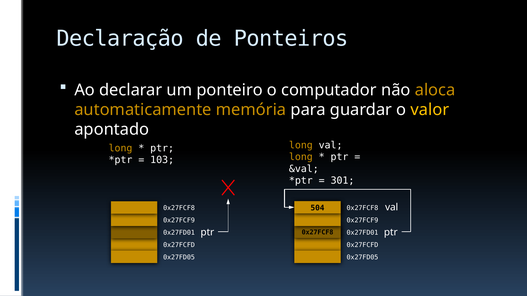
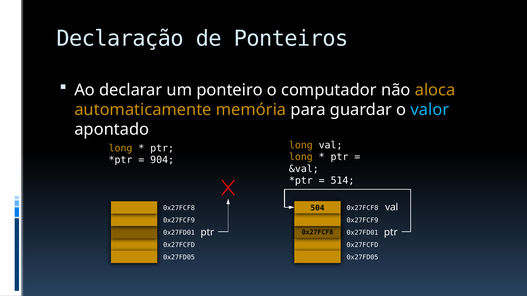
valor colour: yellow -> light blue
103: 103 -> 904
301: 301 -> 514
